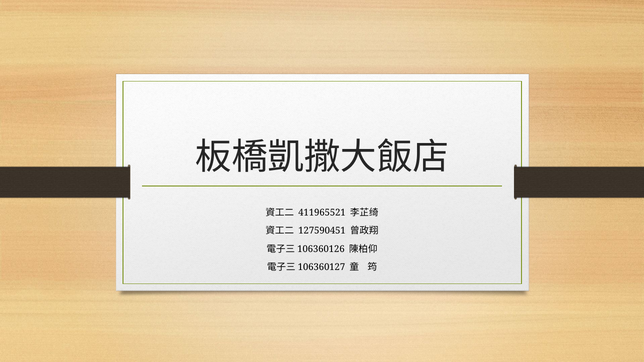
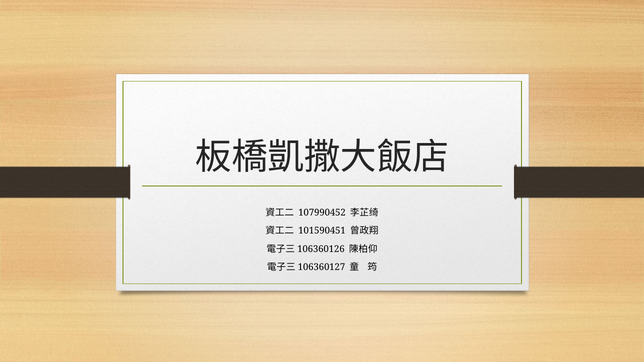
411965521: 411965521 -> 107990452
127590451: 127590451 -> 101590451
